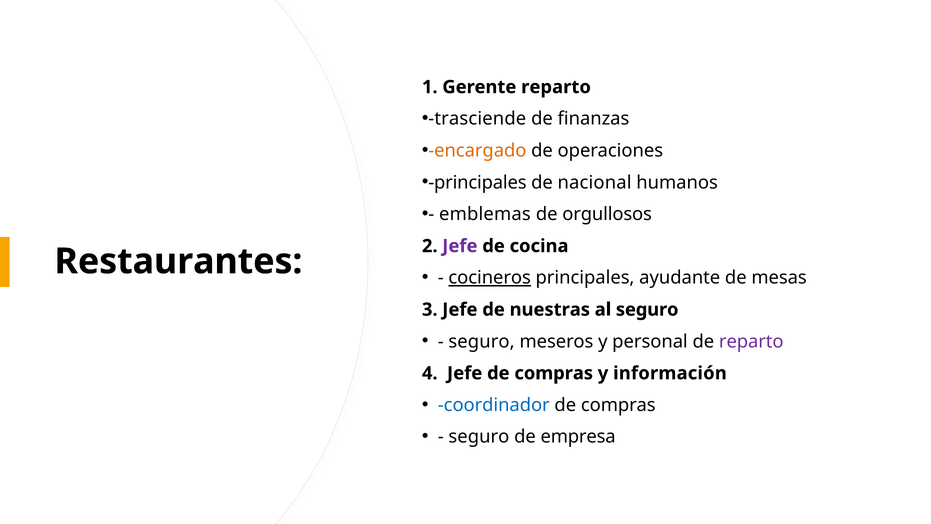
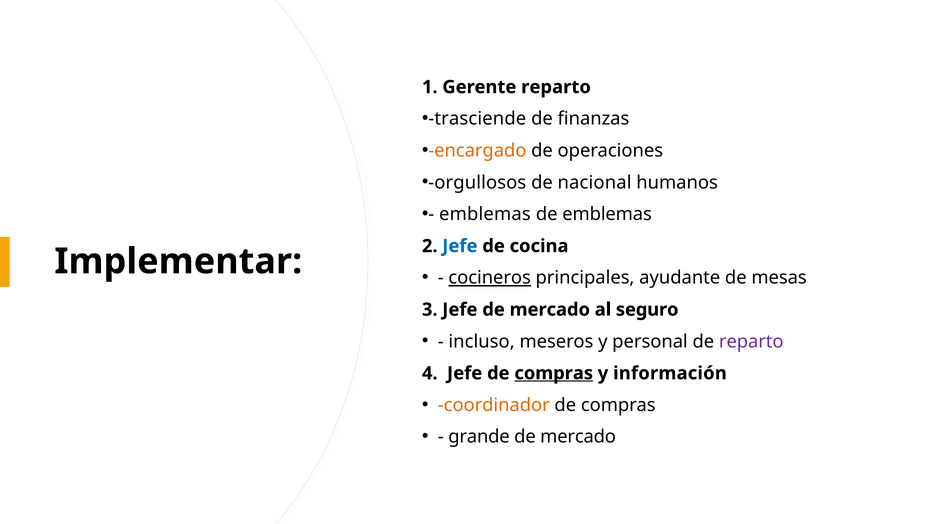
principales at (477, 182): principales -> orgullosos
de orgullosos: orgullosos -> emblemas
Jefe at (460, 246) colour: purple -> blue
Restaurantes: Restaurantes -> Implementar
Jefe de nuestras: nuestras -> mercado
seguro at (482, 341): seguro -> incluso
compras at (554, 373) underline: none -> present
coordinador colour: blue -> orange
seguro at (479, 437): seguro -> grande
empresa at (578, 437): empresa -> mercado
